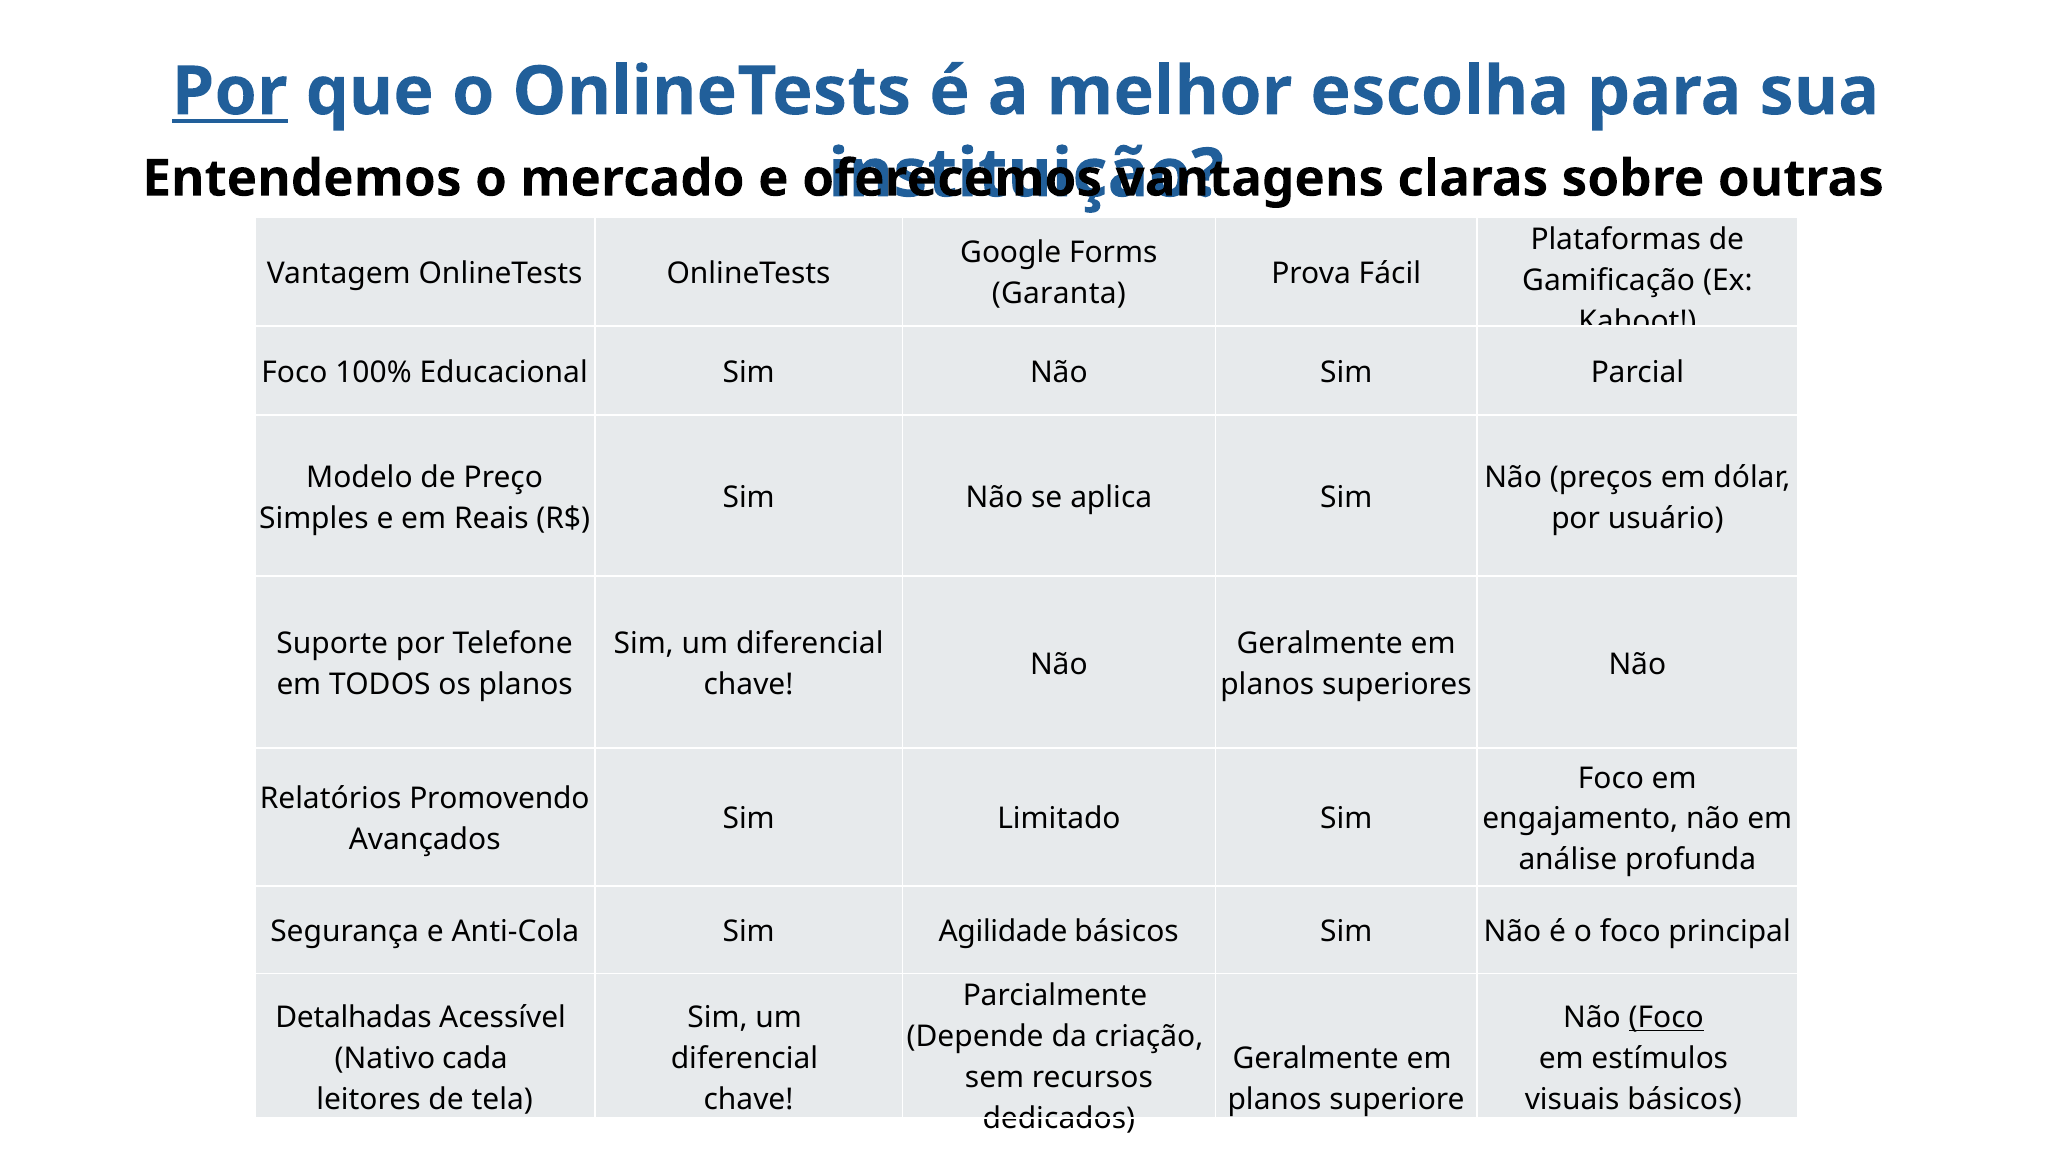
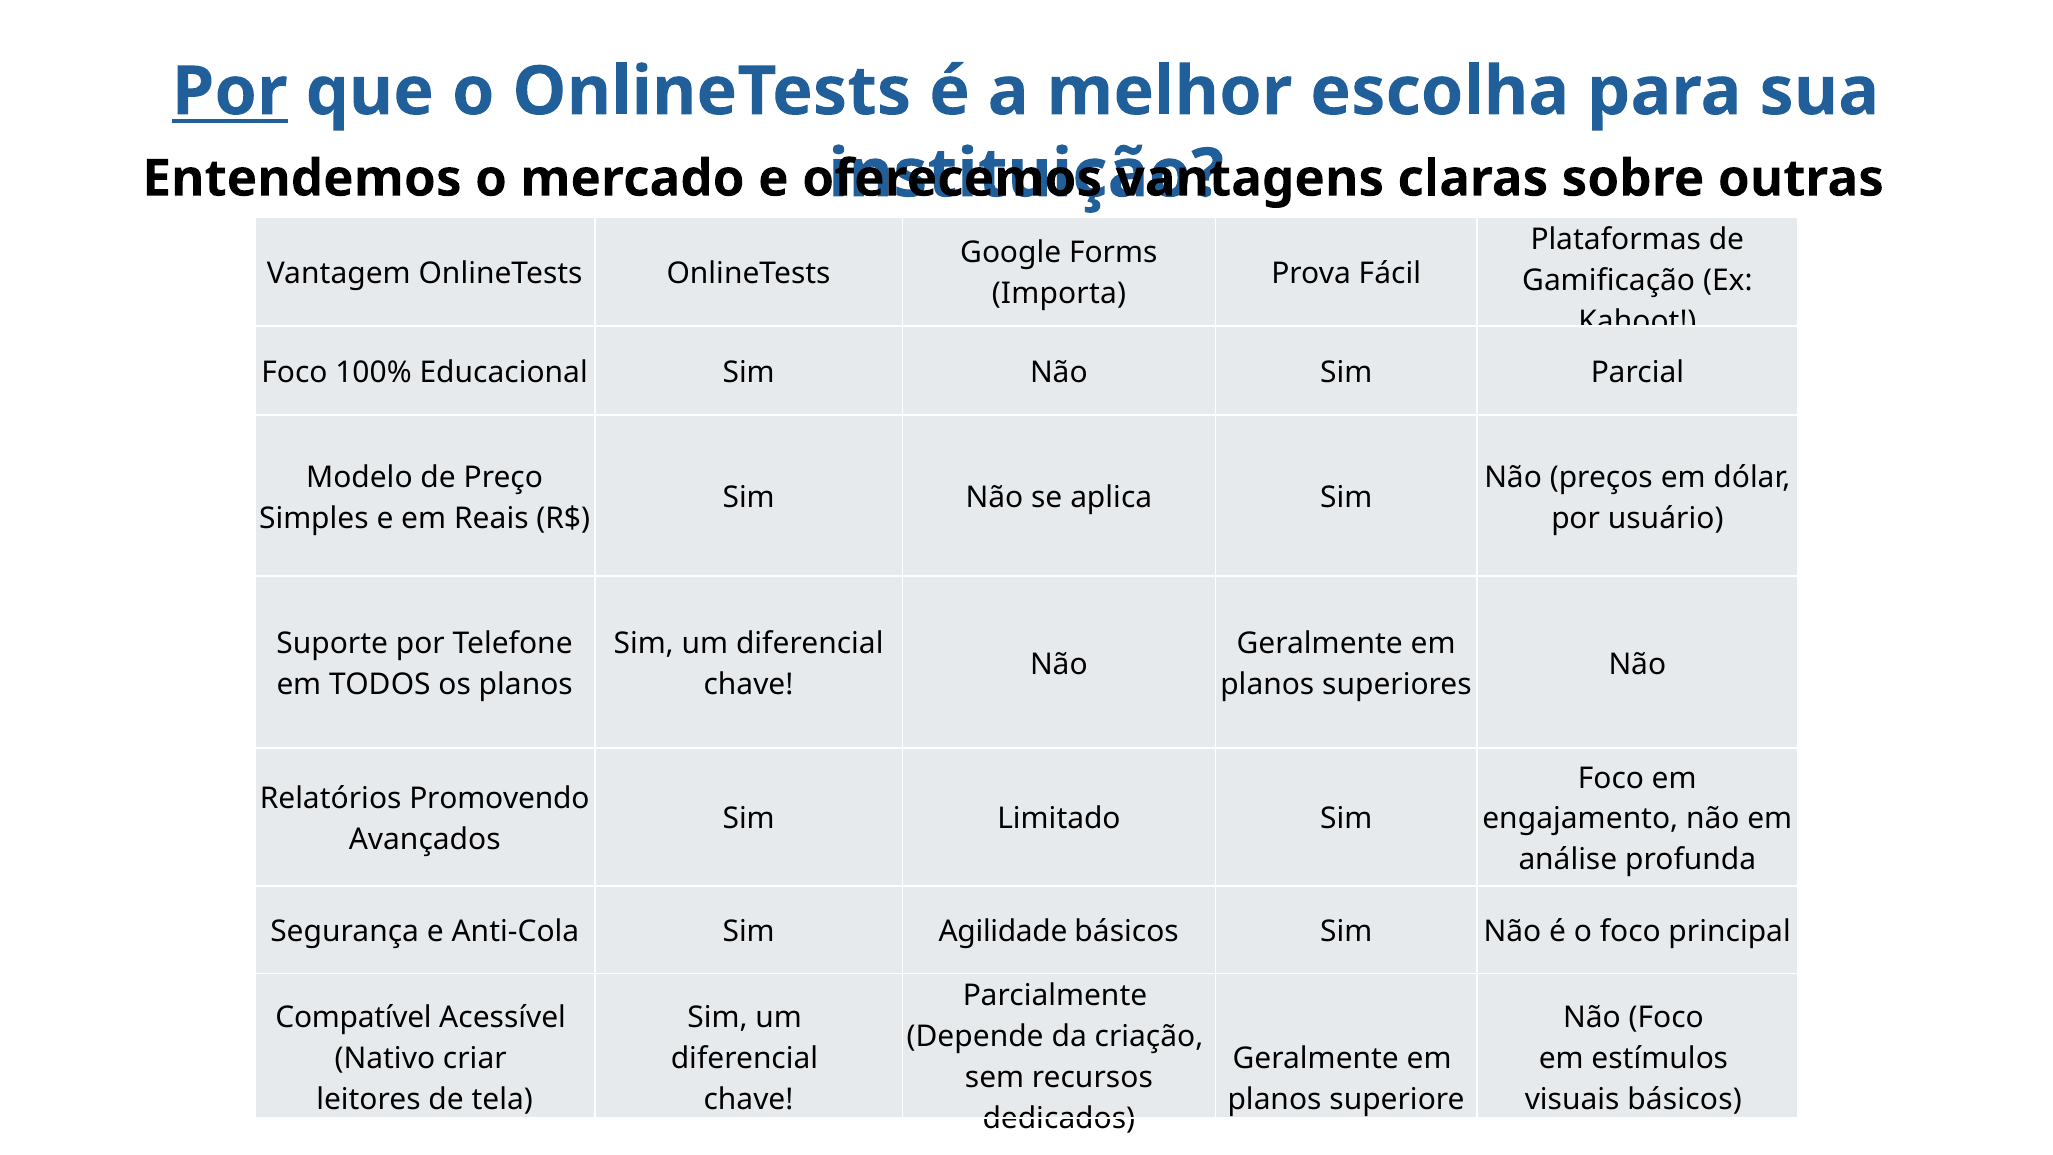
Garanta: Garanta -> Importa
Detalhadas: Detalhadas -> Compatível
Foco at (1666, 1017) underline: present -> none
cada: cada -> criar
